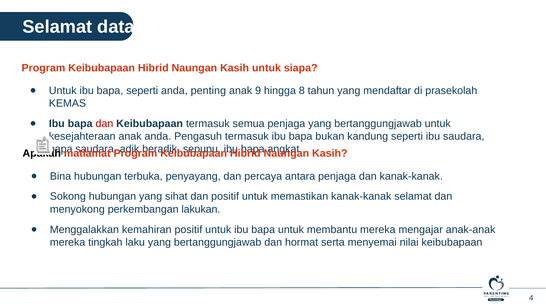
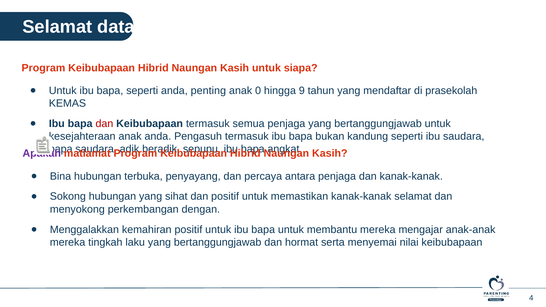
9: 9 -> 0
8: 8 -> 9
Apakah colour: black -> purple
lakukan: lakukan -> dengan
